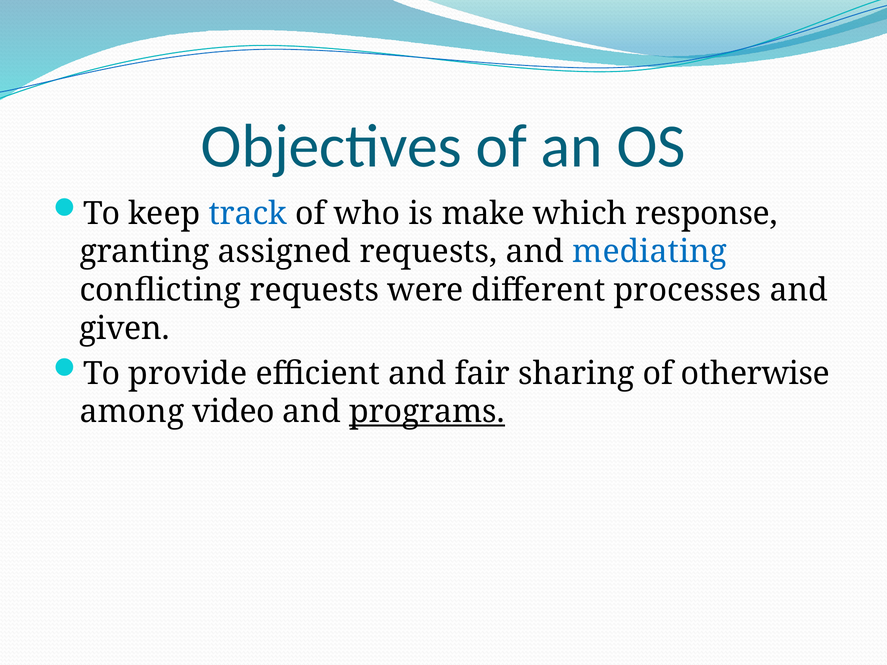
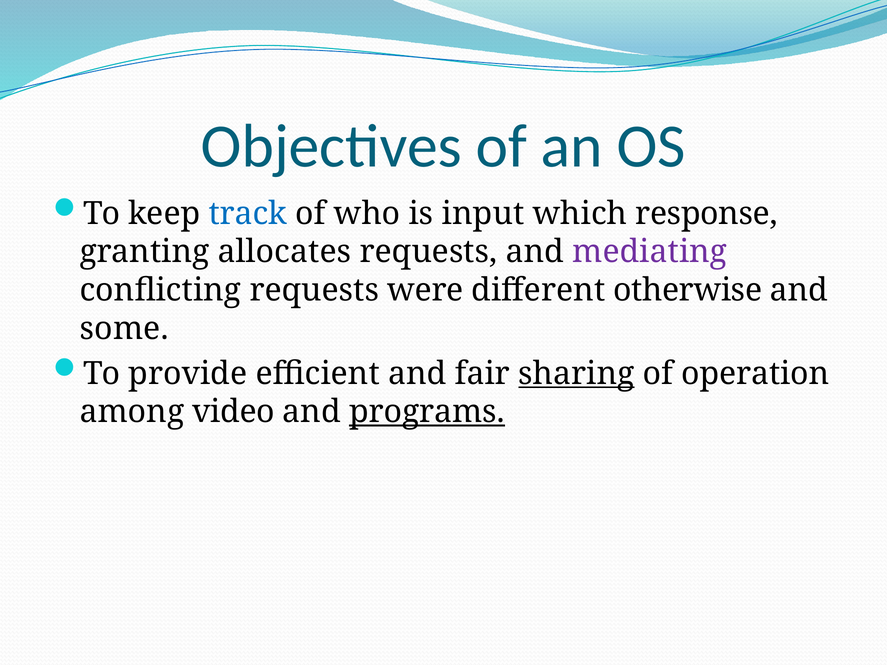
make: make -> input
assigned: assigned -> allocates
mediating colour: blue -> purple
processes: processes -> otherwise
given: given -> some
sharing underline: none -> present
otherwise: otherwise -> operation
